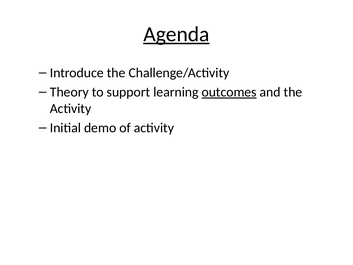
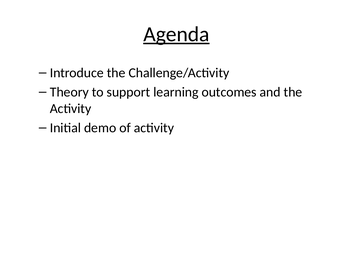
outcomes underline: present -> none
